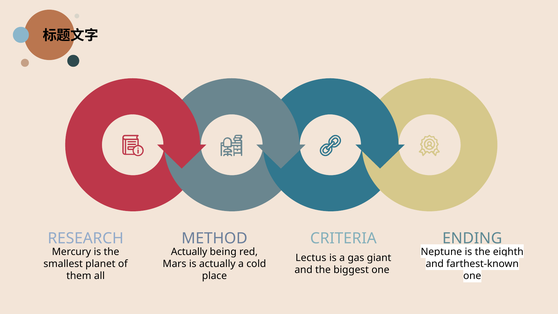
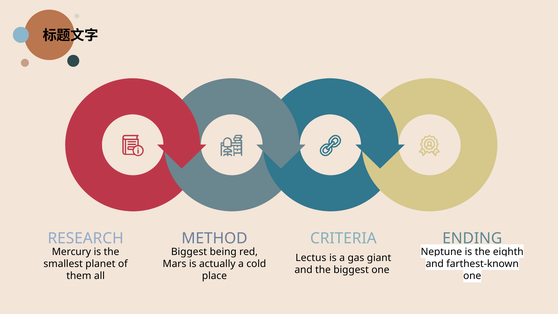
Actually at (189, 252): Actually -> Biggest
